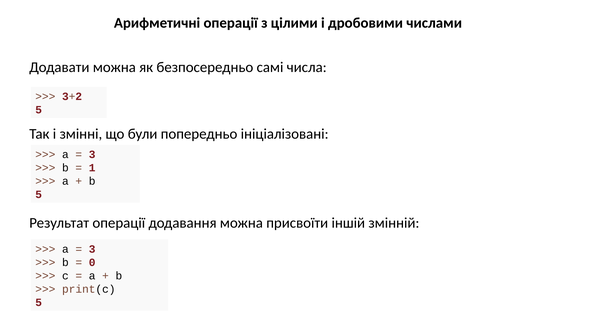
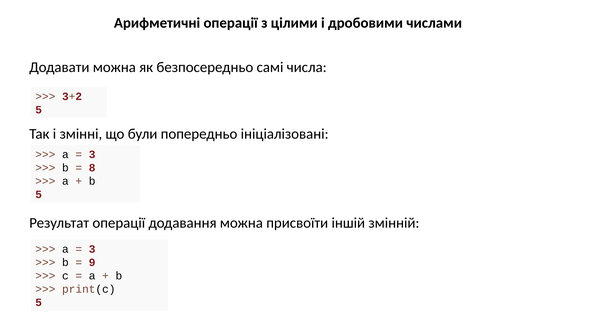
1: 1 -> 8
0: 0 -> 9
